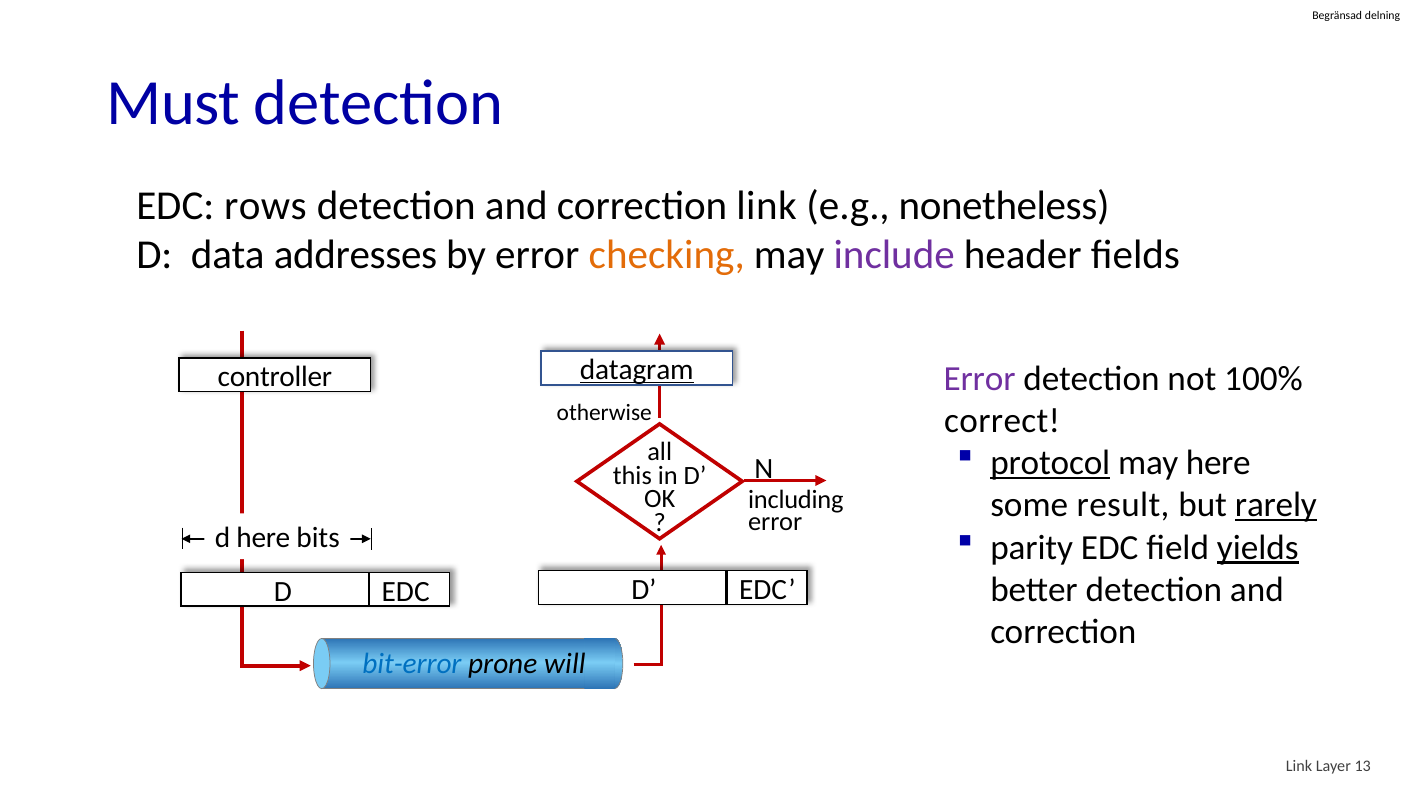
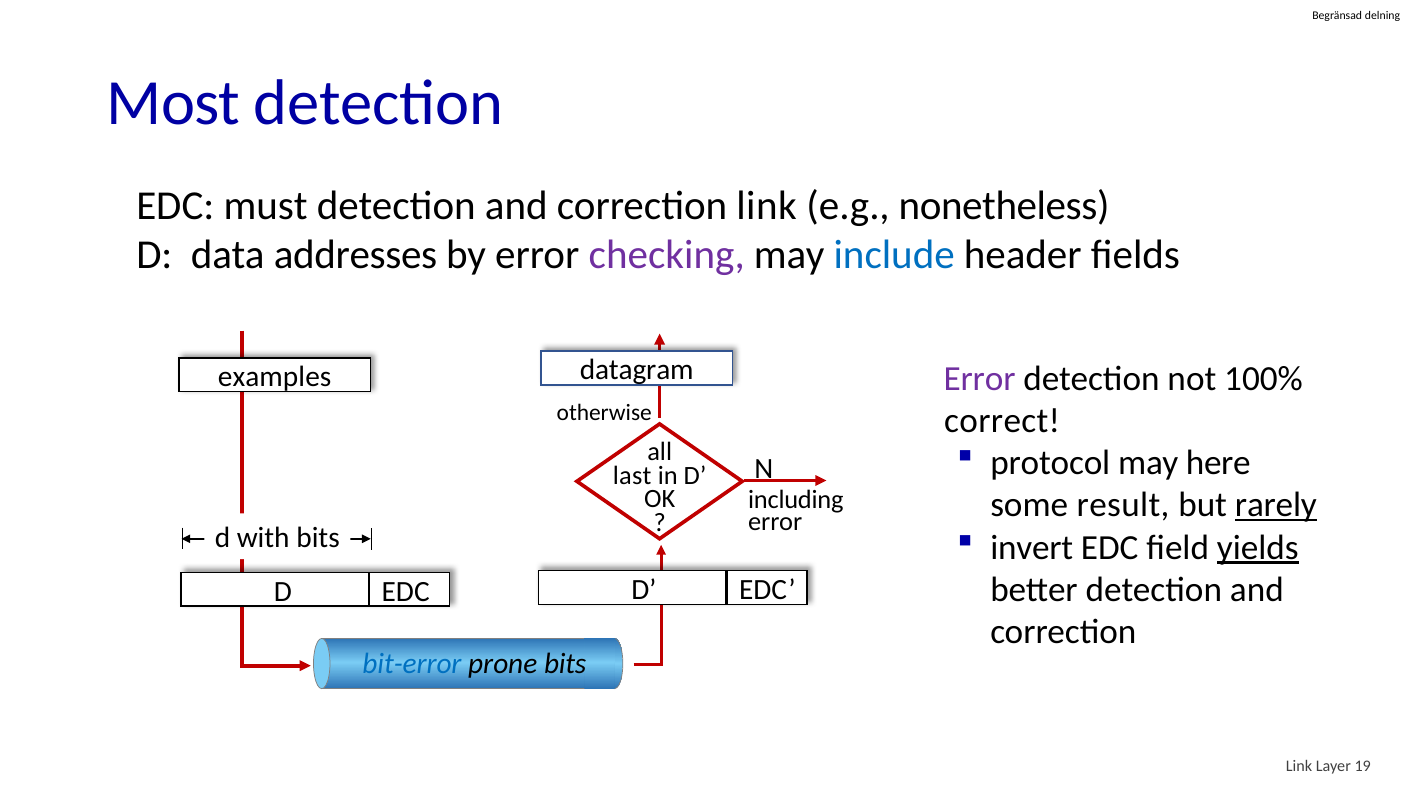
Must: Must -> Most
rows: rows -> must
checking colour: orange -> purple
include colour: purple -> blue
datagram underline: present -> none
controller: controller -> examples
protocol underline: present -> none
this: this -> last
d here: here -> with
parity: parity -> invert
prone will: will -> bits
13: 13 -> 19
